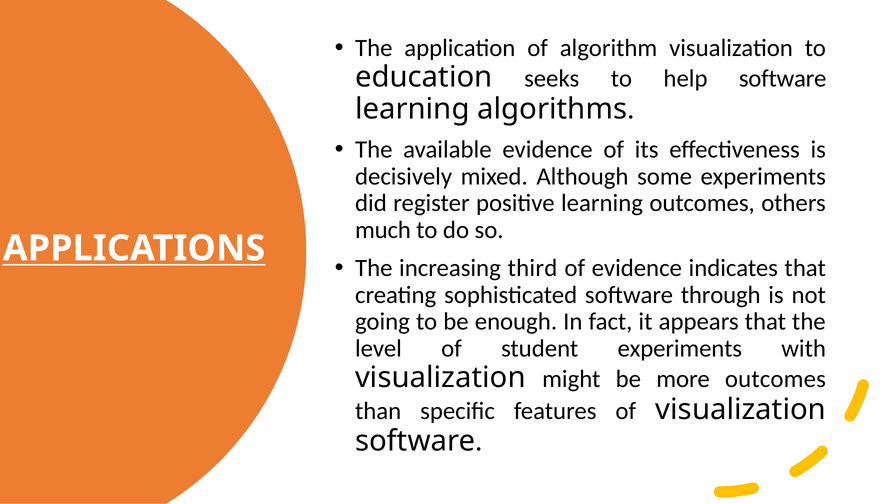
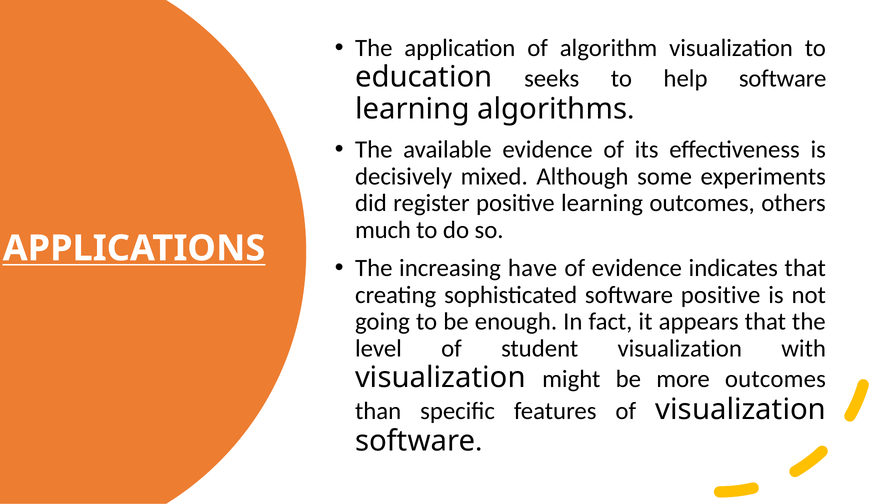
third: third -> have
software through: through -> positive
student experiments: experiments -> visualization
